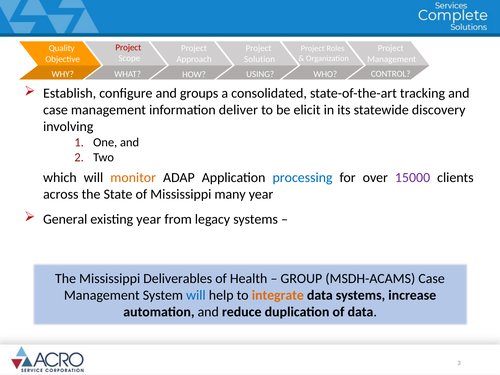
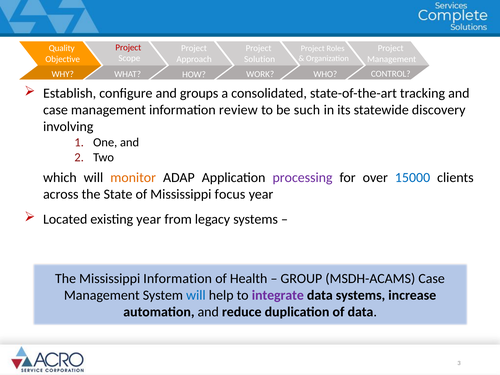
USING: USING -> WORK
deliver: deliver -> review
elicit: elicit -> such
processing colour: blue -> purple
15000 colour: purple -> blue
many: many -> focus
General: General -> Located
Mississippi Deliverables: Deliverables -> Information
integrate colour: orange -> purple
